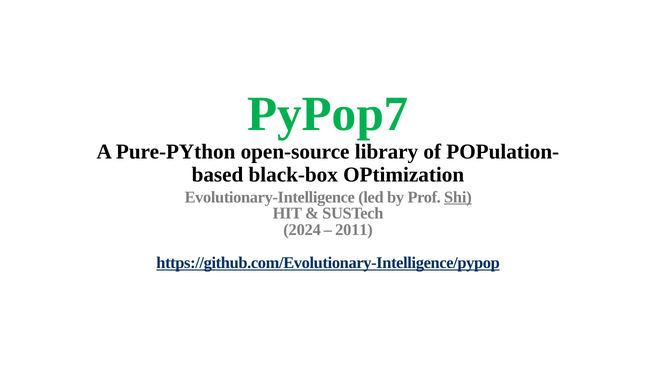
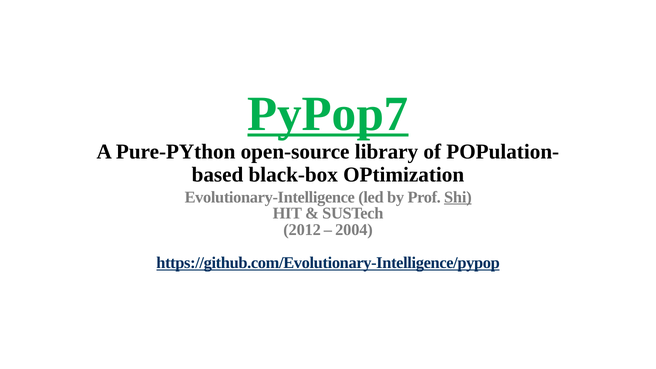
PyPop7 underline: none -> present
2024: 2024 -> 2012
2011: 2011 -> 2004
